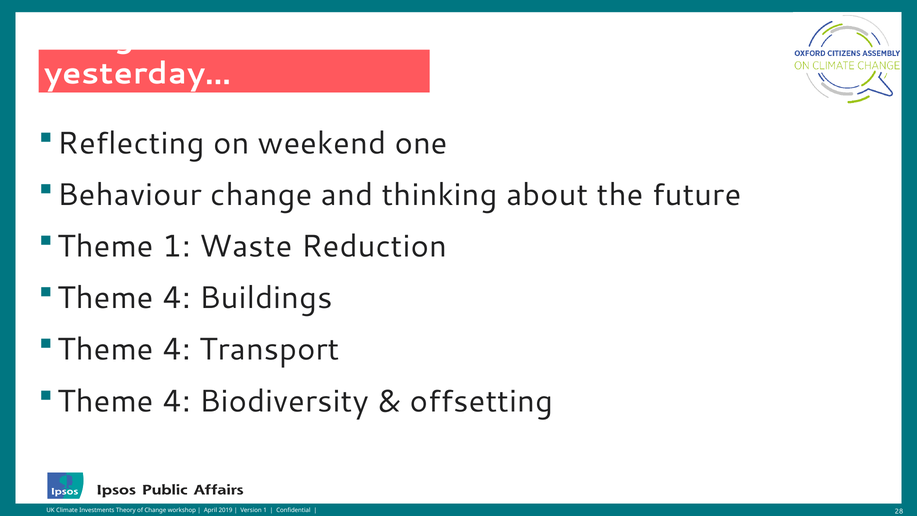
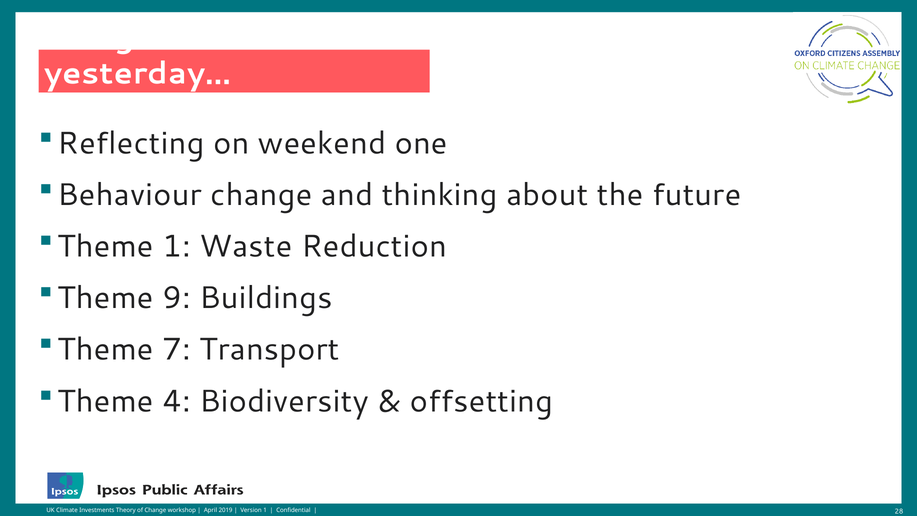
4 at (176, 298): 4 -> 9
4 at (176, 350): 4 -> 7
